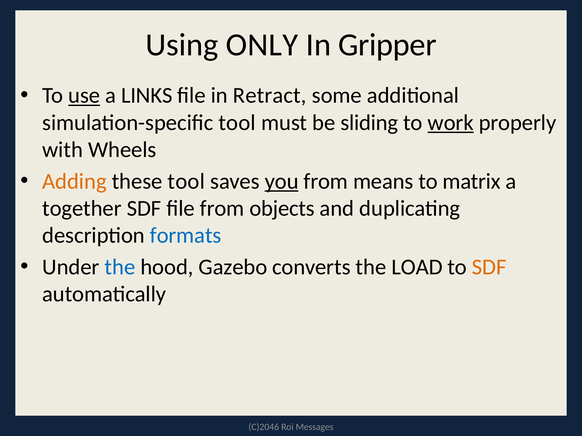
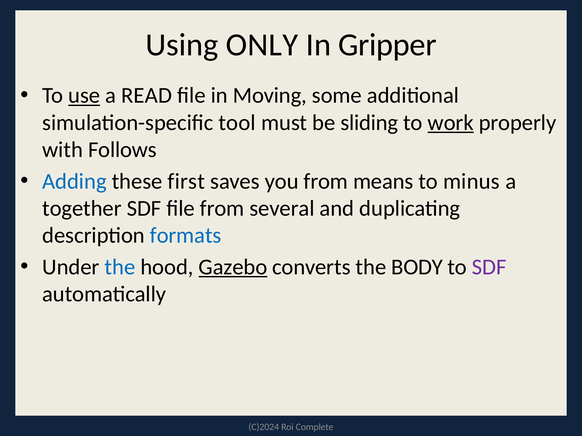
LINKS: LINKS -> READ
Retract: Retract -> Moving
Wheels: Wheels -> Follows
Adding colour: orange -> blue
these tool: tool -> first
you underline: present -> none
matrix: matrix -> minus
objects: objects -> several
Gazebo underline: none -> present
LOAD: LOAD -> BODY
SDF at (489, 267) colour: orange -> purple
C)2046: C)2046 -> C)2024
Messages: Messages -> Complete
